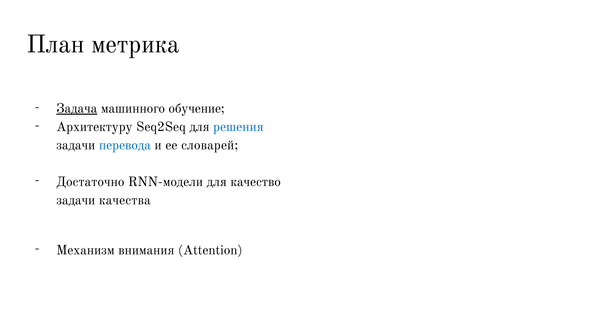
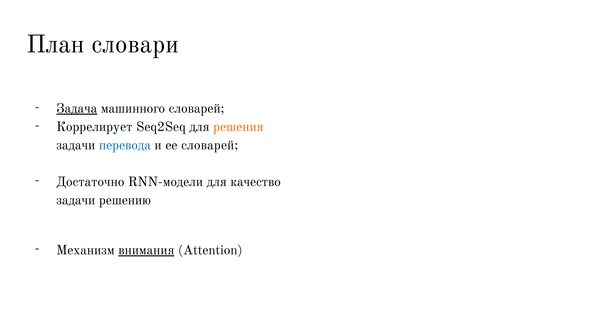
метрика: метрика -> словари
машинного обучение: обучение -> словарей
Архитектуру: Архитектуру -> Коррелирует
решения colour: blue -> orange
качества: качества -> решению
внимания underline: none -> present
